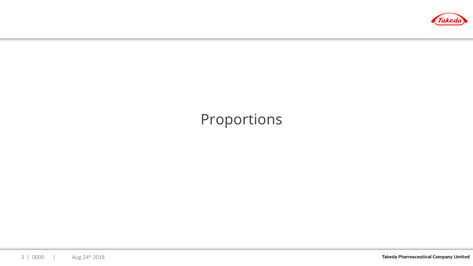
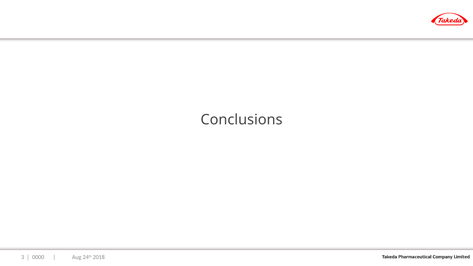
Proportions: Proportions -> Conclusions
